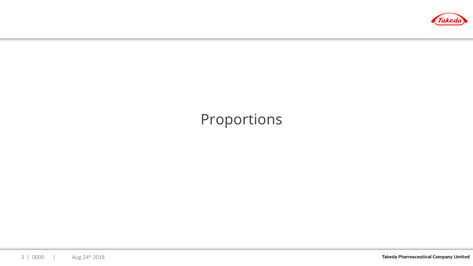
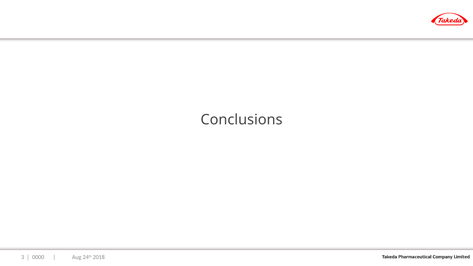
Proportions: Proportions -> Conclusions
